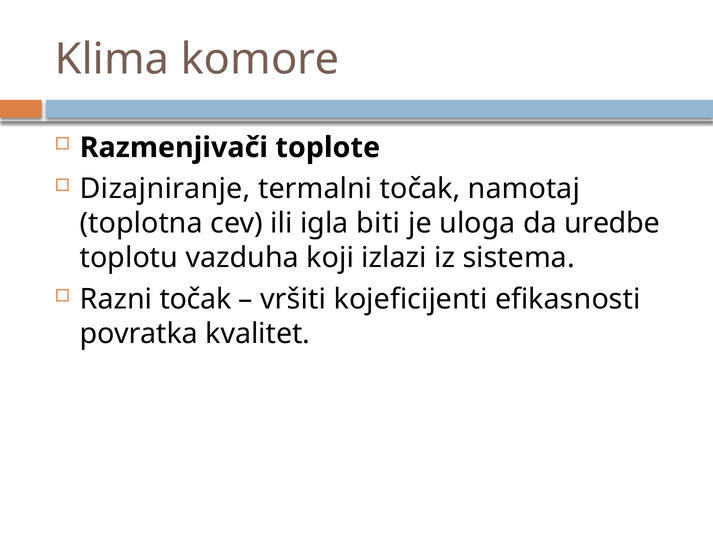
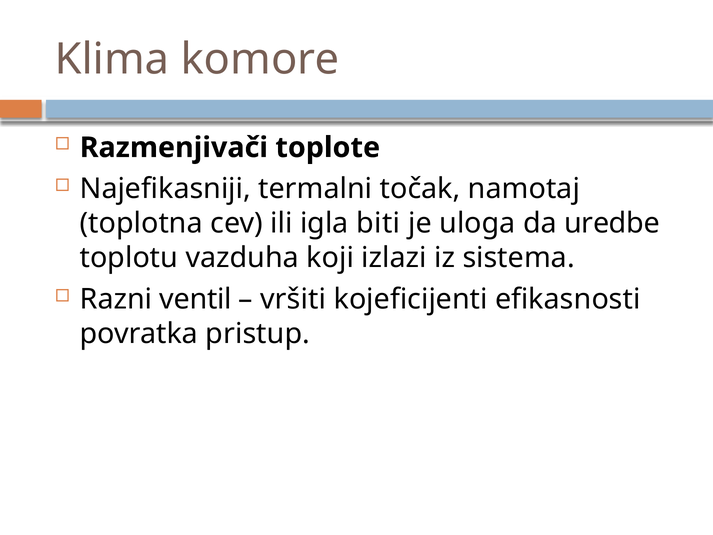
Dizajniranje: Dizajniranje -> Najefikasniji
Razni točak: točak -> ventil
kvalitet: kvalitet -> pristup
